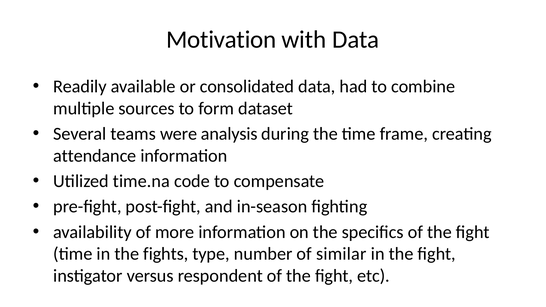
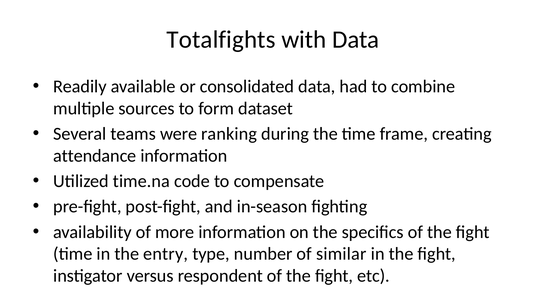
Motivation: Motivation -> Totalfights
analysis: analysis -> ranking
fights: fights -> entry
